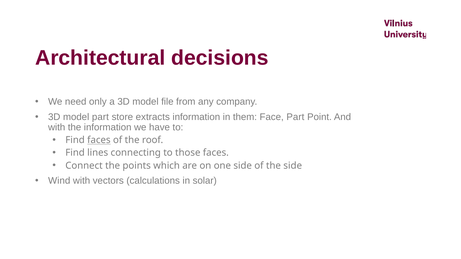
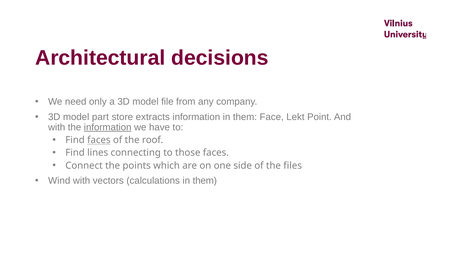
Face Part: Part -> Lekt
information at (108, 127) underline: none -> present
the side: side -> files
calculations in solar: solar -> them
